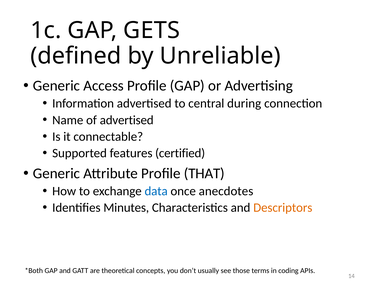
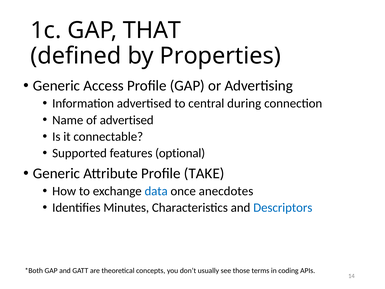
GETS: GETS -> THAT
Unreliable: Unreliable -> Properties
certified: certified -> optional
THAT: THAT -> TAKE
Descriptors colour: orange -> blue
